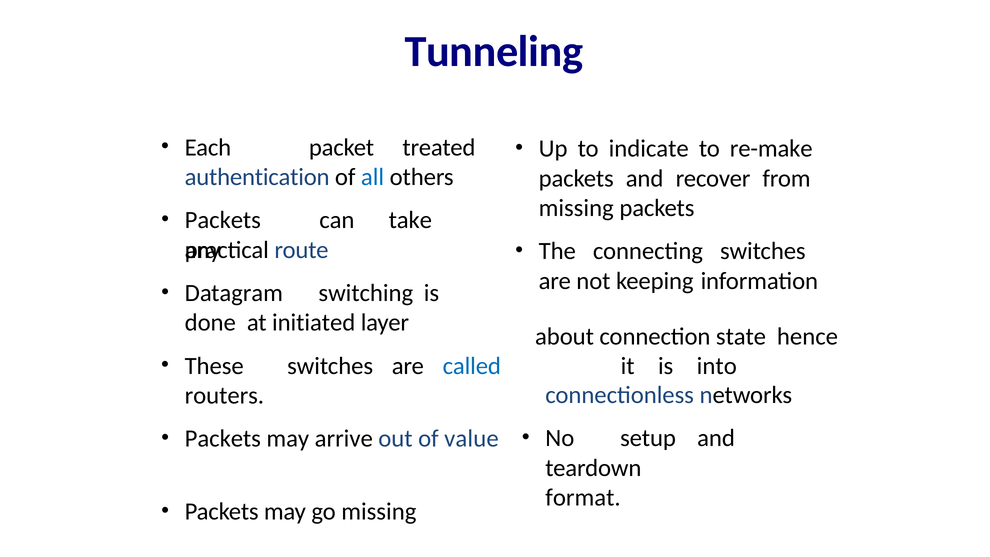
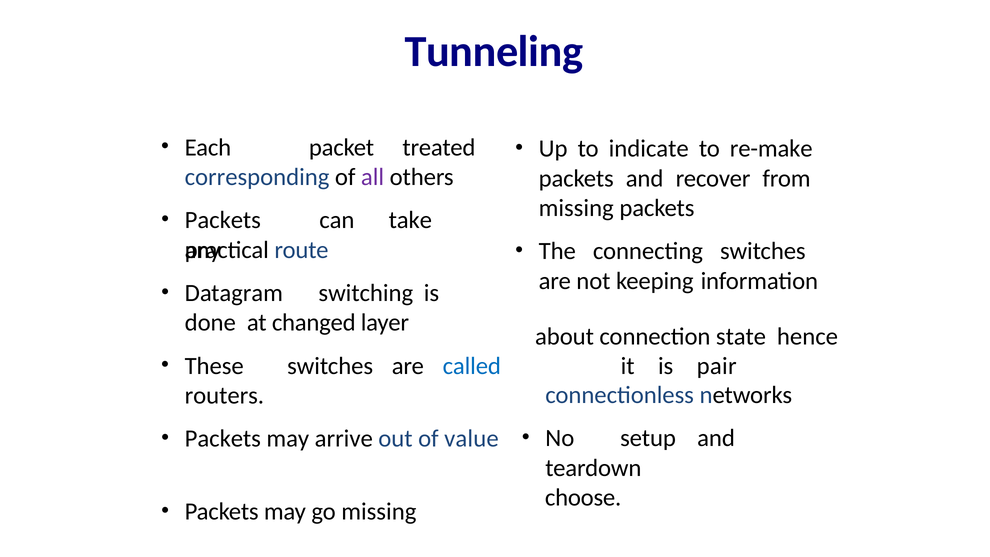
authentication: authentication -> corresponding
all colour: blue -> purple
initiated: initiated -> changed
into: into -> pair
format: format -> choose
